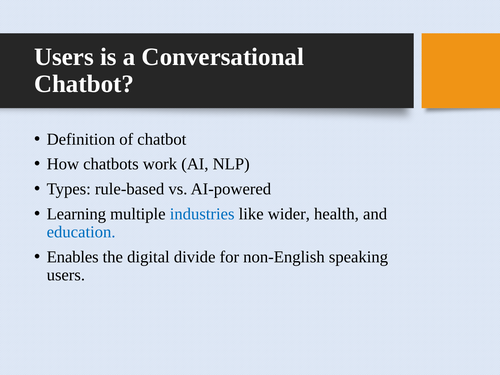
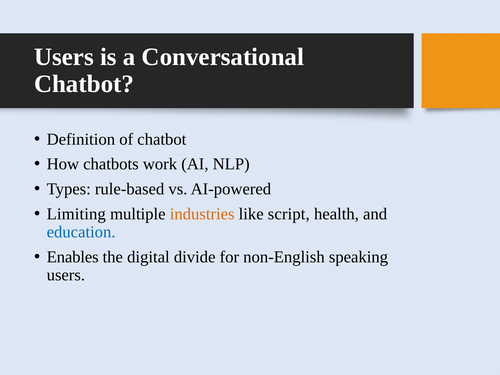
Learning: Learning -> Limiting
industries colour: blue -> orange
wider: wider -> script
